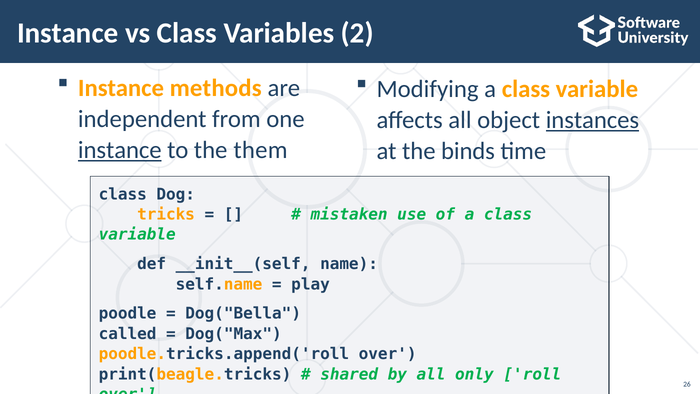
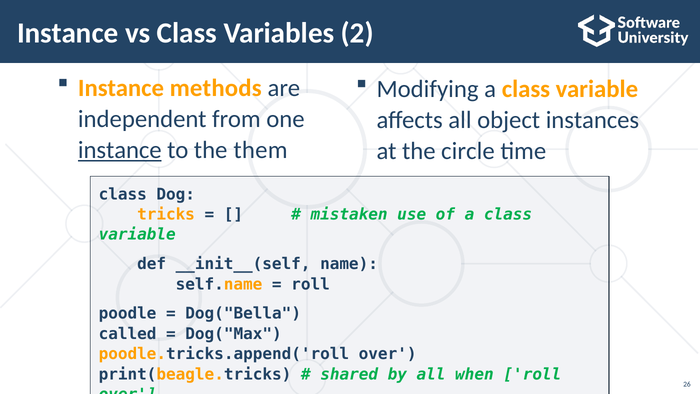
instances underline: present -> none
binds: binds -> circle
play at (311, 284): play -> roll
only: only -> when
